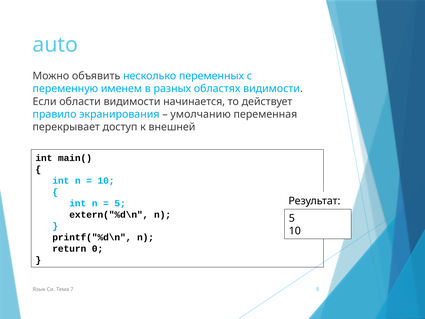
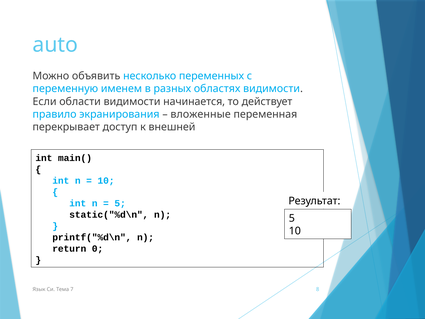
умолчанию: умолчанию -> вложенные
extern("%d\n: extern("%d\n -> static("%d\n
